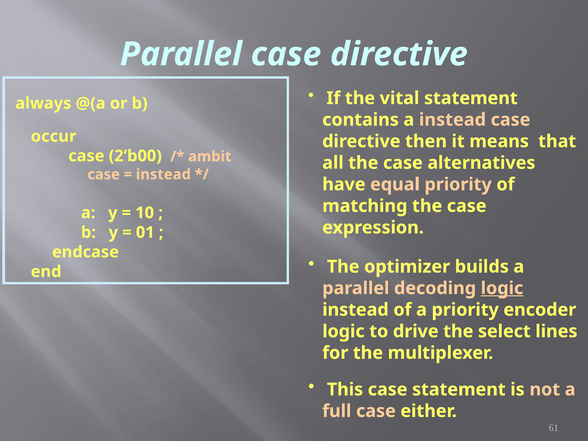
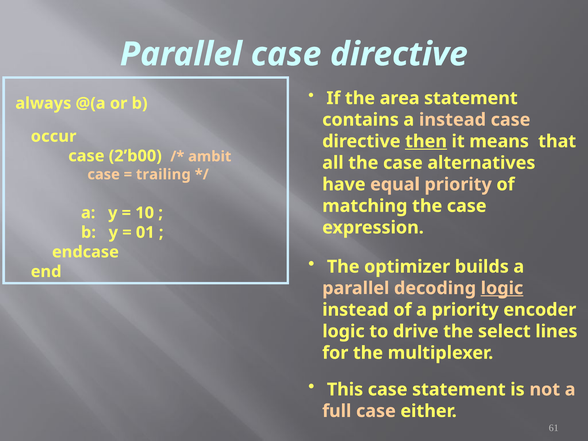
vital: vital -> area
then underline: none -> present
instead at (163, 174): instead -> trailing
